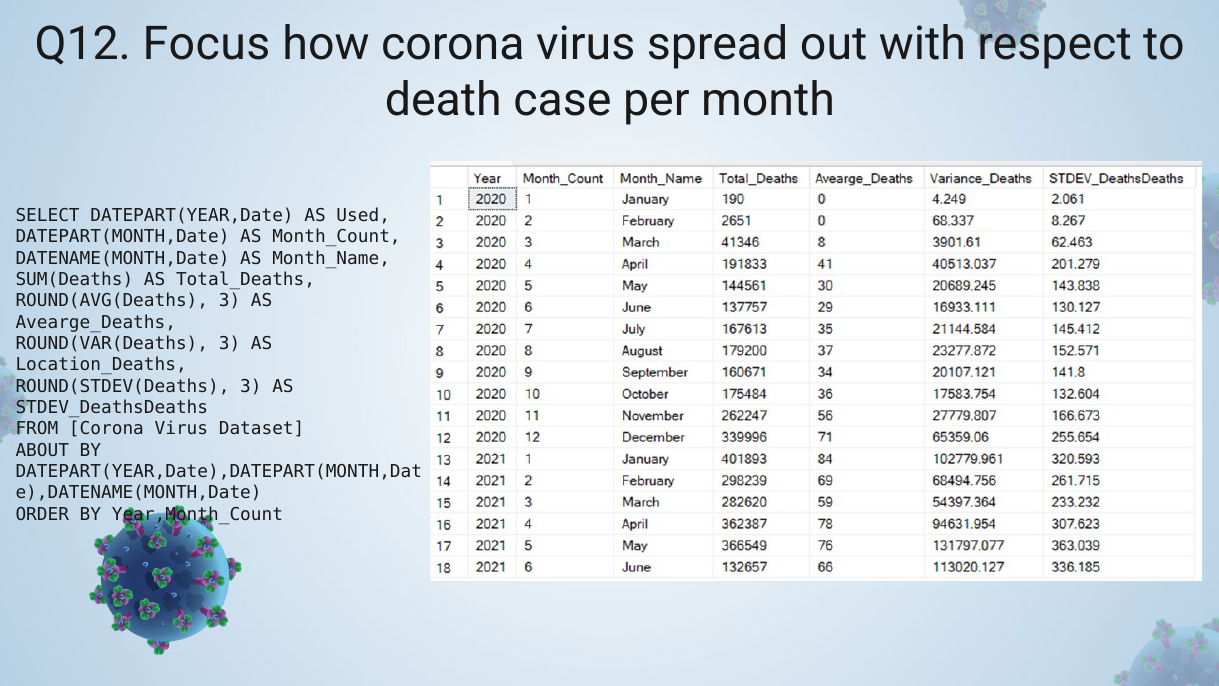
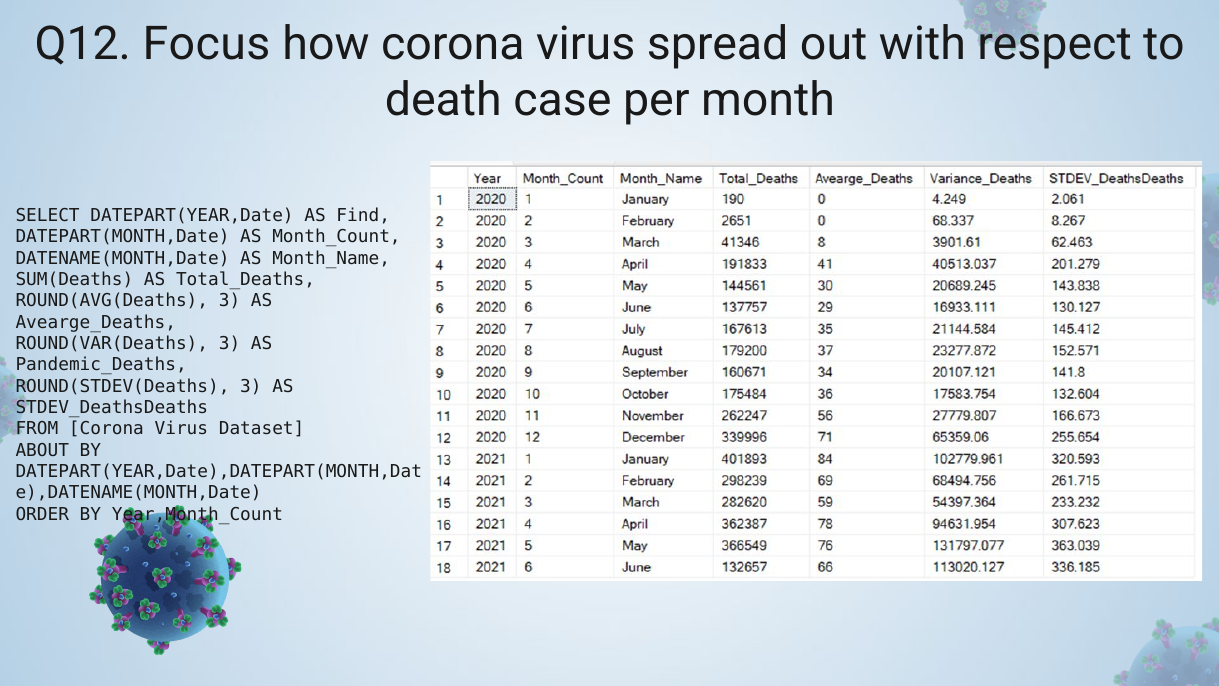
Used: Used -> Find
Location_Deaths: Location_Deaths -> Pandemic_Deaths
